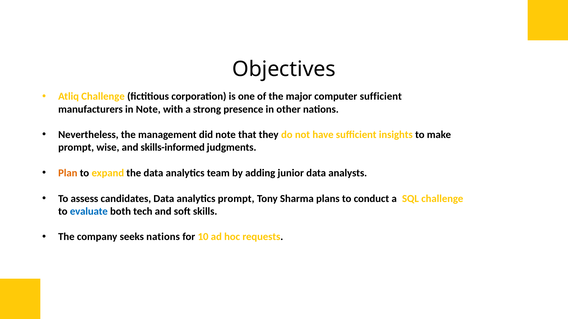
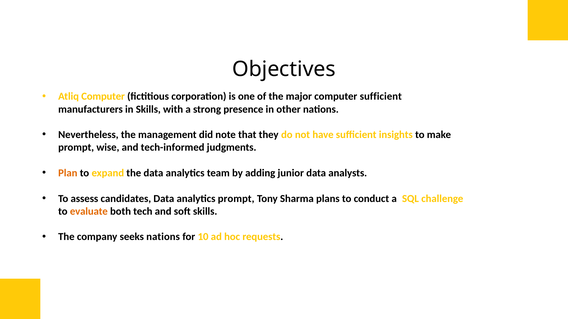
Atliq Challenge: Challenge -> Computer
in Note: Note -> Skills
skills-informed: skills-informed -> tech-informed
evaluate colour: blue -> orange
